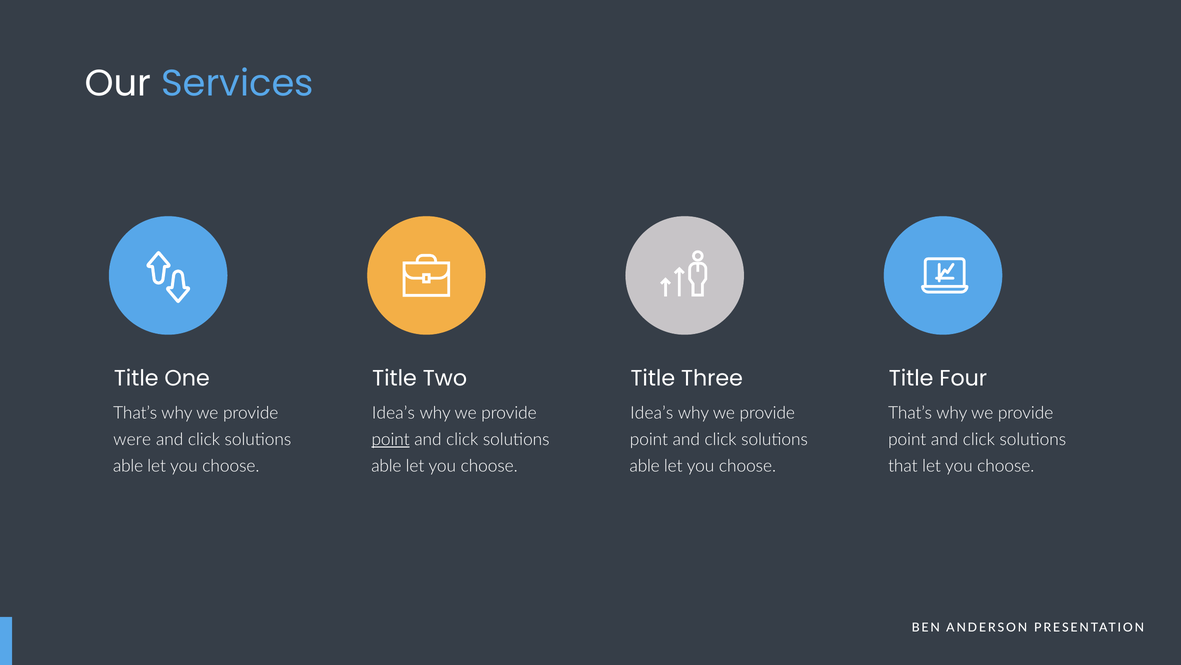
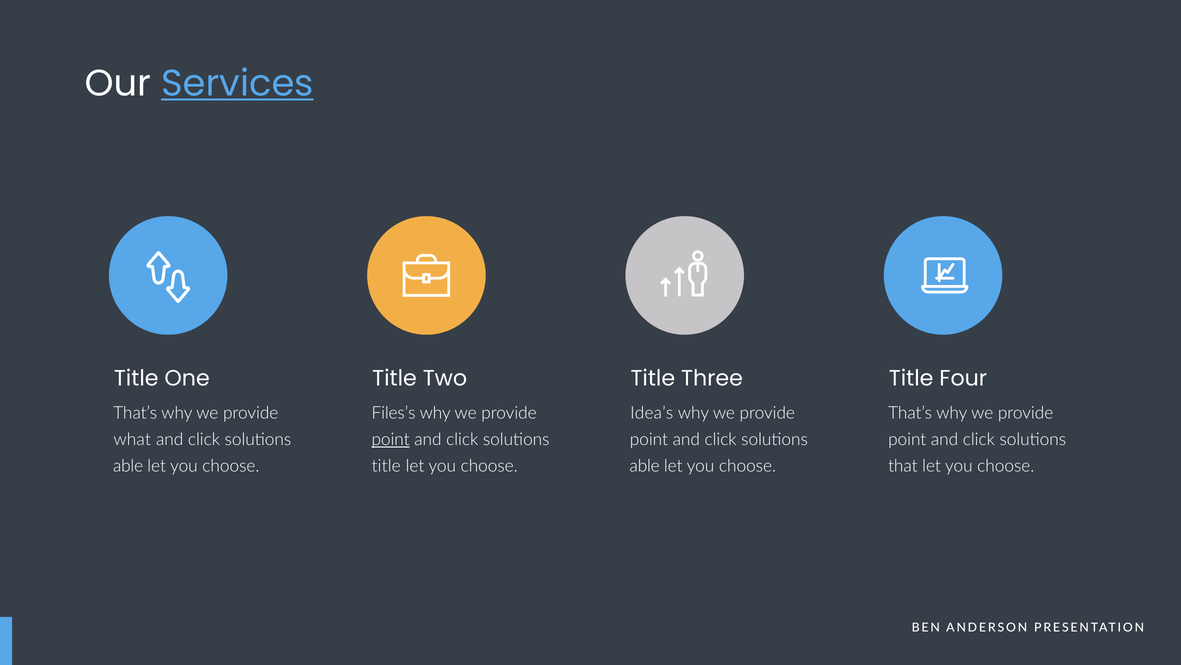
Services underline: none -> present
Idea’s at (393, 413): Idea’s -> Files’s
were: were -> what
able at (386, 466): able -> title
